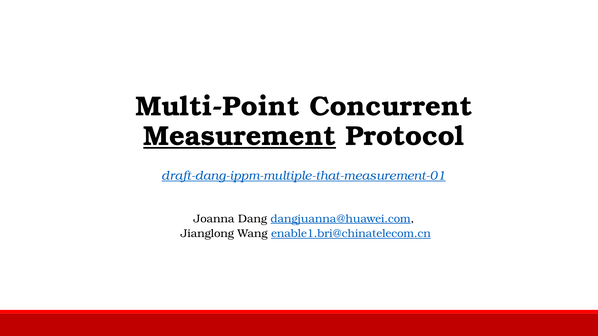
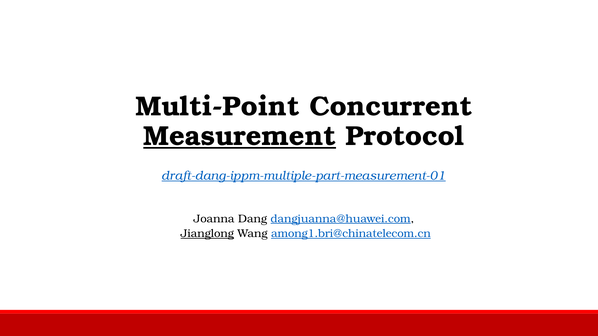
draft-dang-ippm-multiple-that-measurement-01: draft-dang-ippm-multiple-that-measurement-01 -> draft-dang-ippm-multiple-part-measurement-01
Jianglong underline: none -> present
enable1.bri@chinatelecom.cn: enable1.bri@chinatelecom.cn -> among1.bri@chinatelecom.cn
